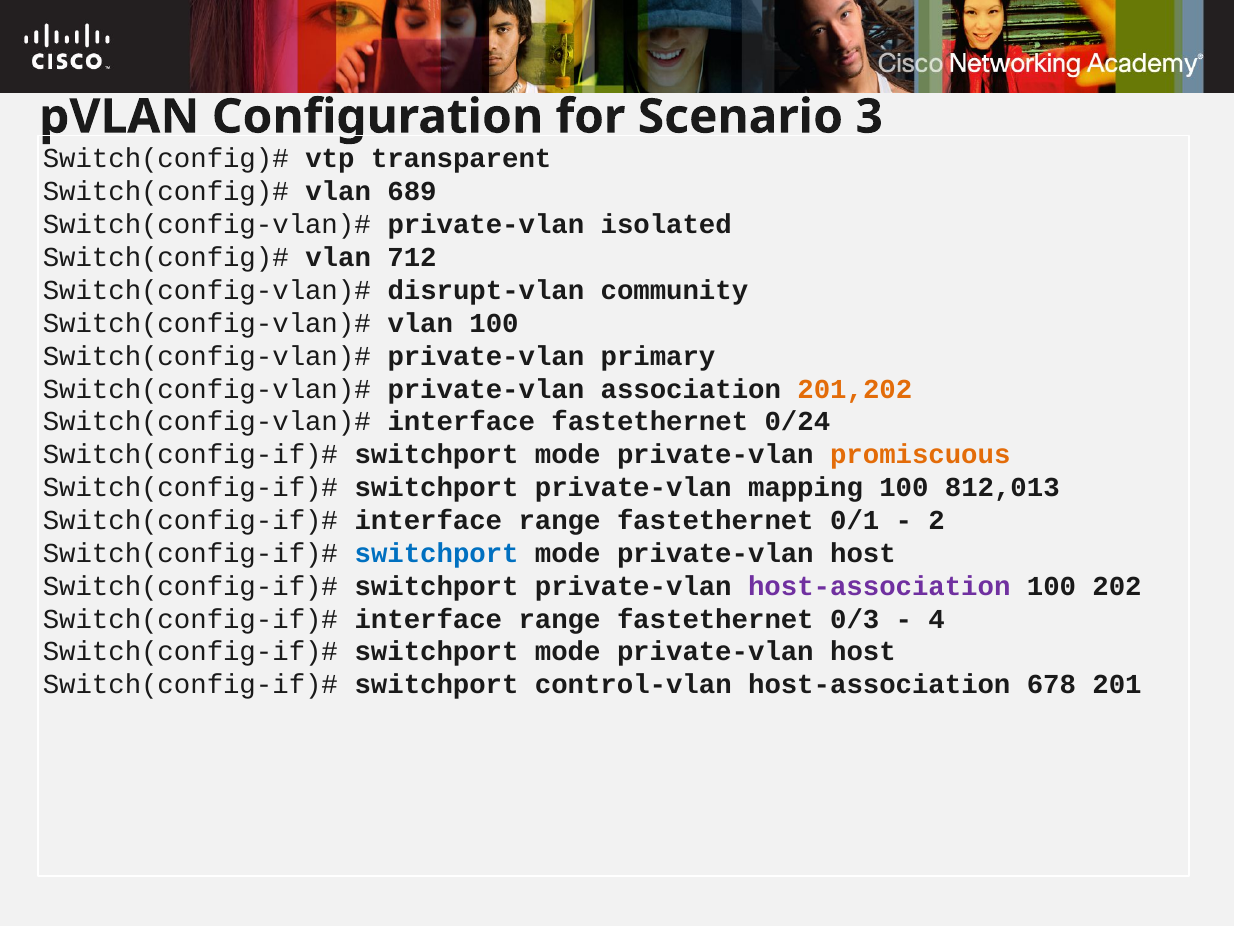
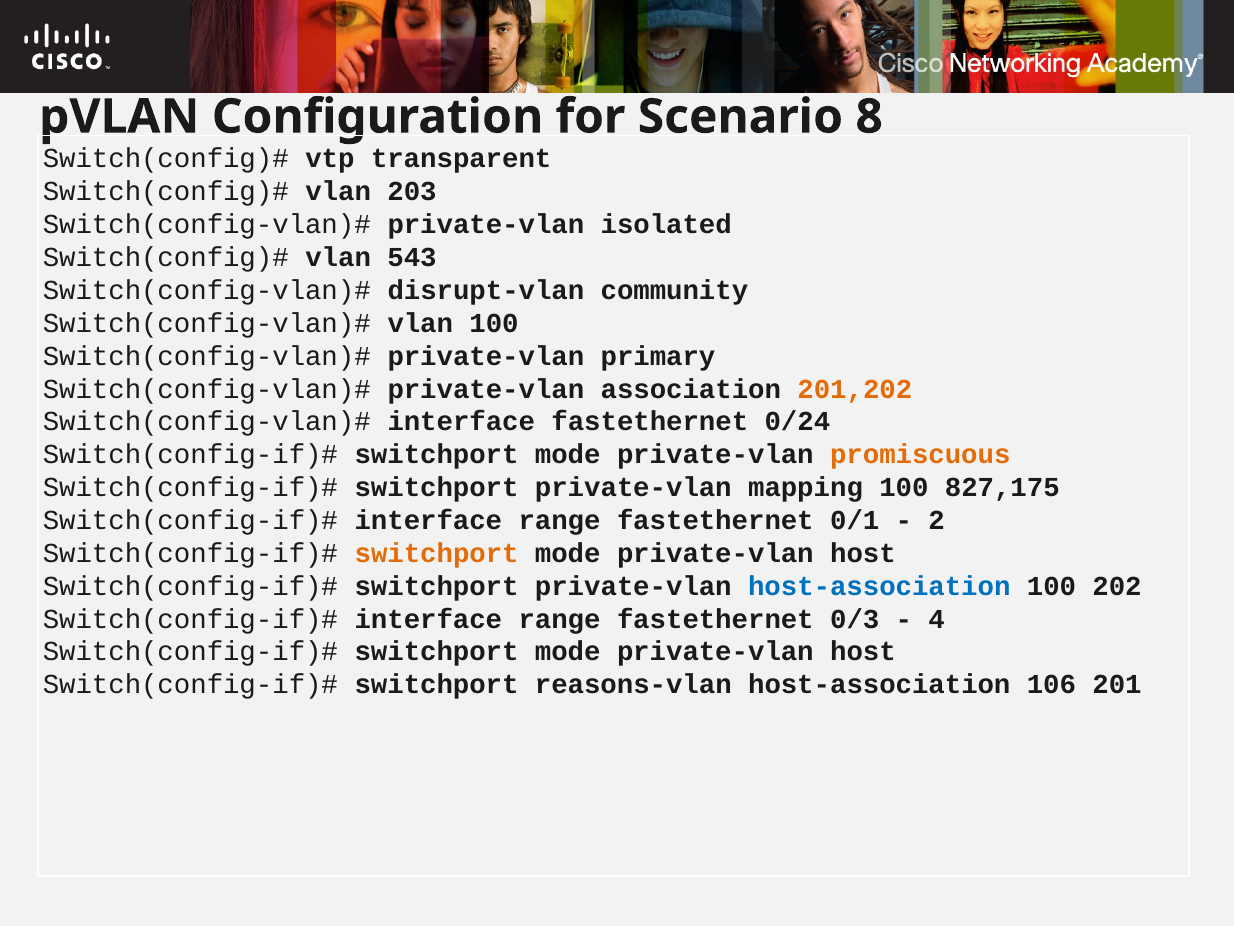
3: 3 -> 8
689: 689 -> 203
712: 712 -> 543
812,013: 812,013 -> 827,175
switchport at (437, 553) colour: blue -> orange
host-association at (879, 586) colour: purple -> blue
control-vlan: control-vlan -> reasons-vlan
678: 678 -> 106
